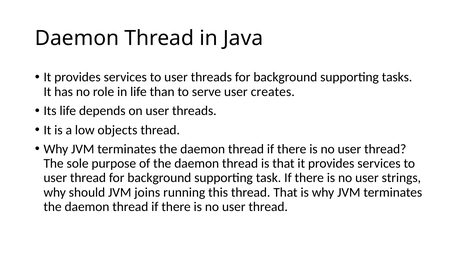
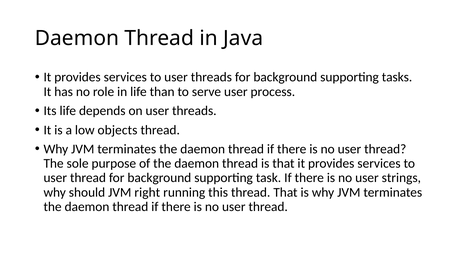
creates: creates -> process
joins: joins -> right
